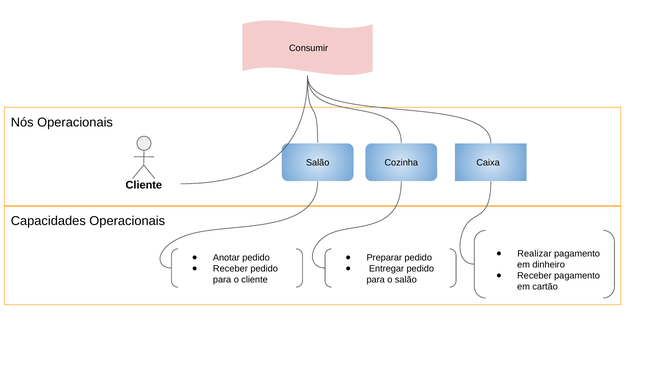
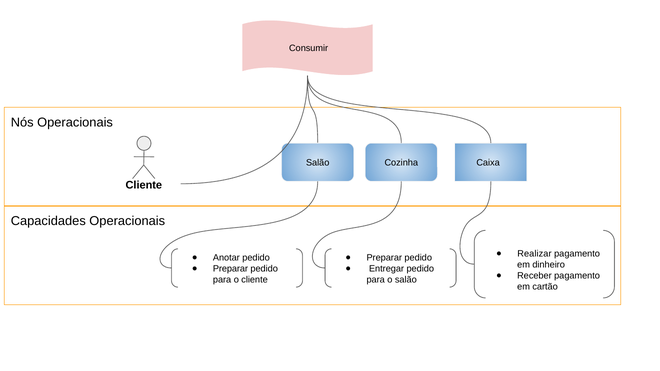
Receber at (230, 269): Receber -> Preparar
